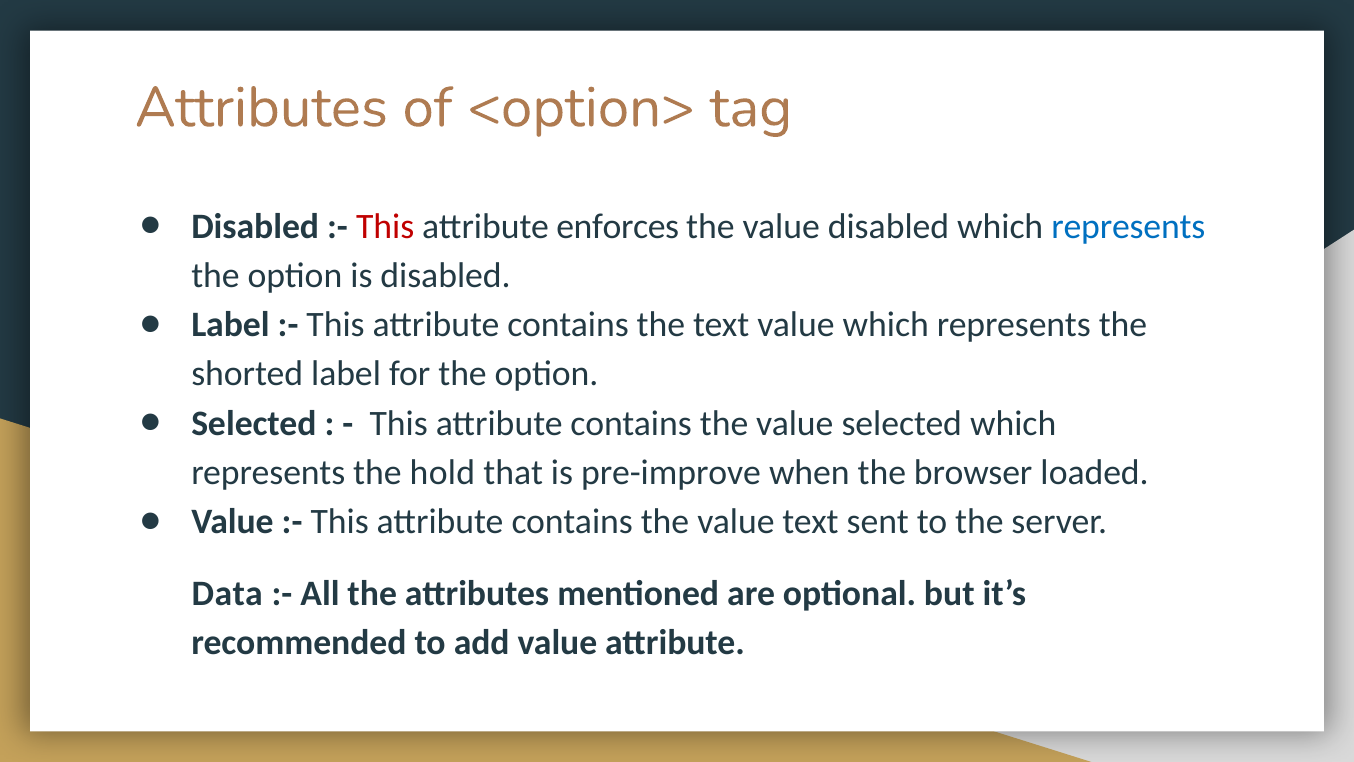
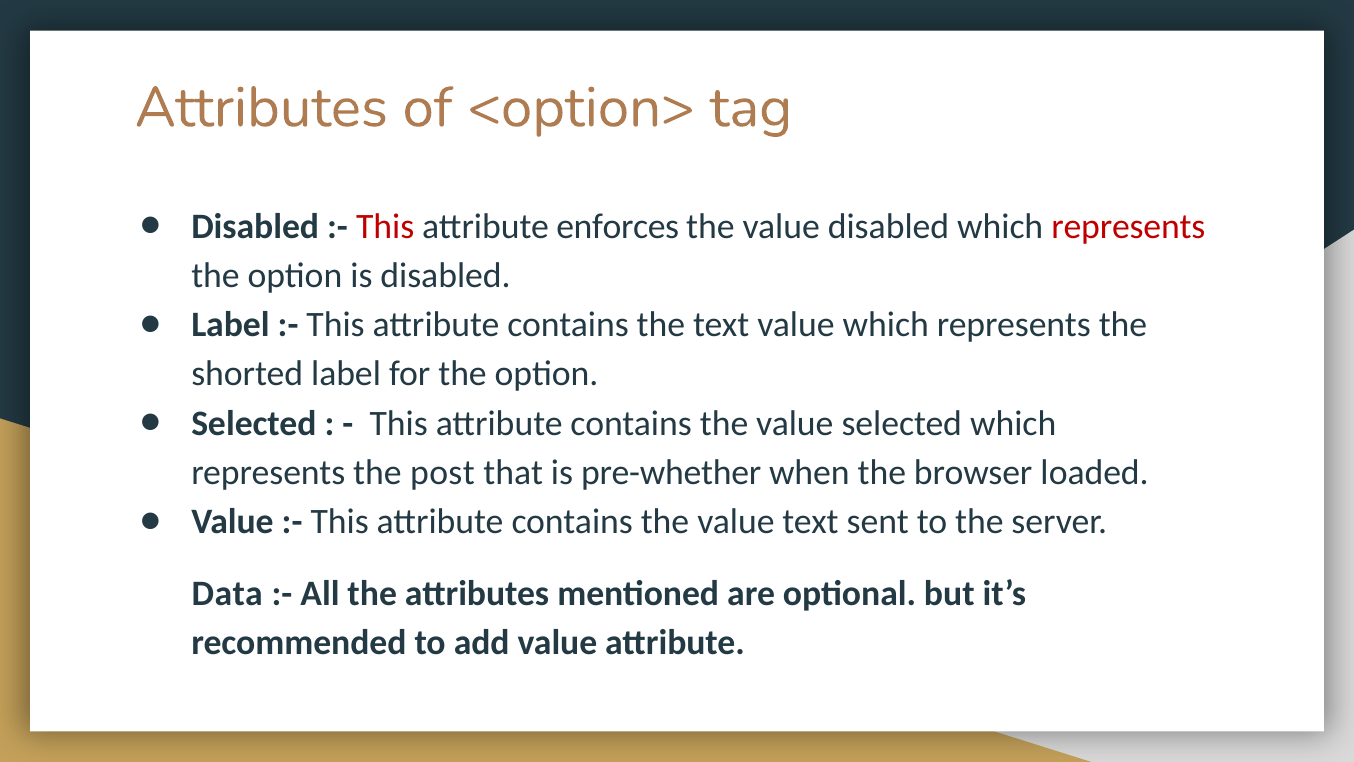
represents at (1128, 226) colour: blue -> red
hold: hold -> post
pre-improve: pre-improve -> pre-whether
